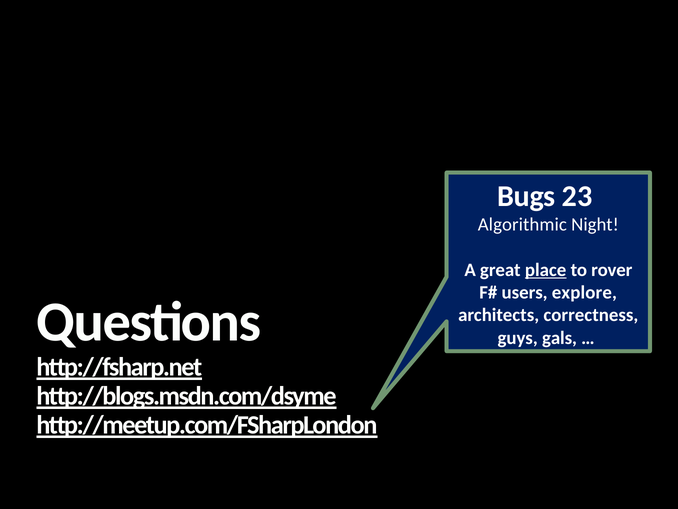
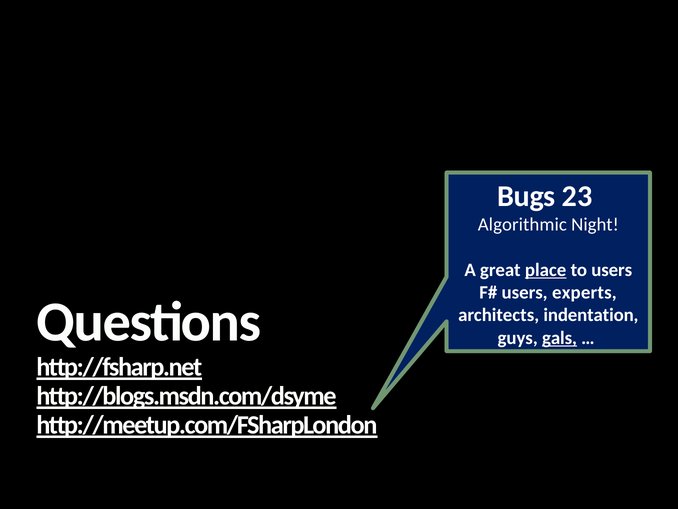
to rover: rover -> users
explore: explore -> experts
correctness: correctness -> indentation
gals underline: none -> present
